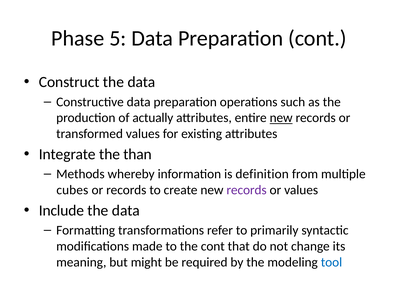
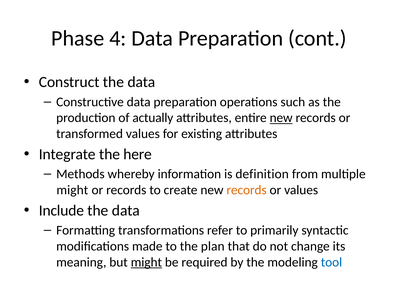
5: 5 -> 4
than: than -> here
cubes at (72, 190): cubes -> might
records at (247, 190) colour: purple -> orange
the cont: cont -> plan
might at (146, 262) underline: none -> present
